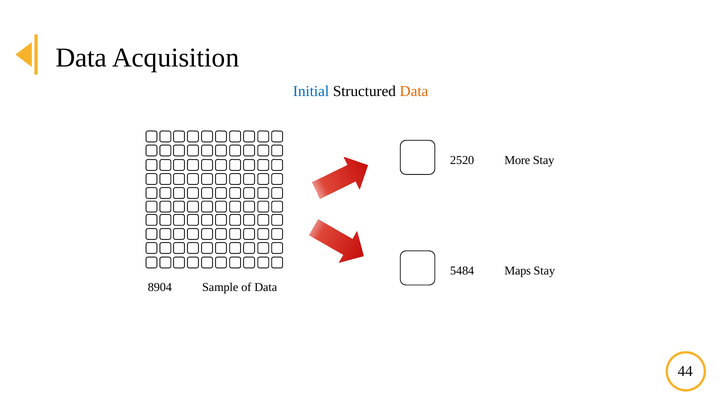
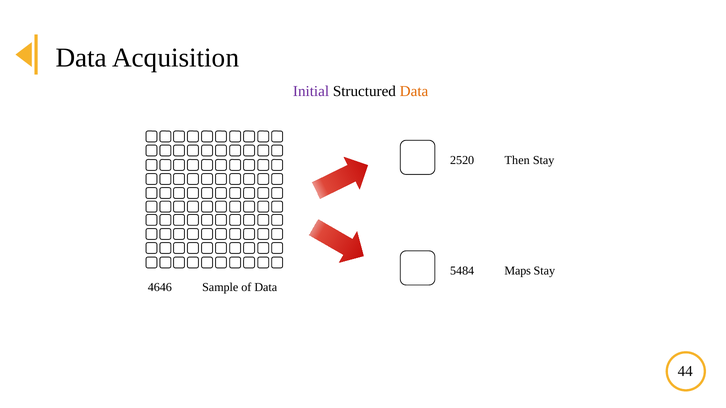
Initial colour: blue -> purple
More: More -> Then
8904: 8904 -> 4646
